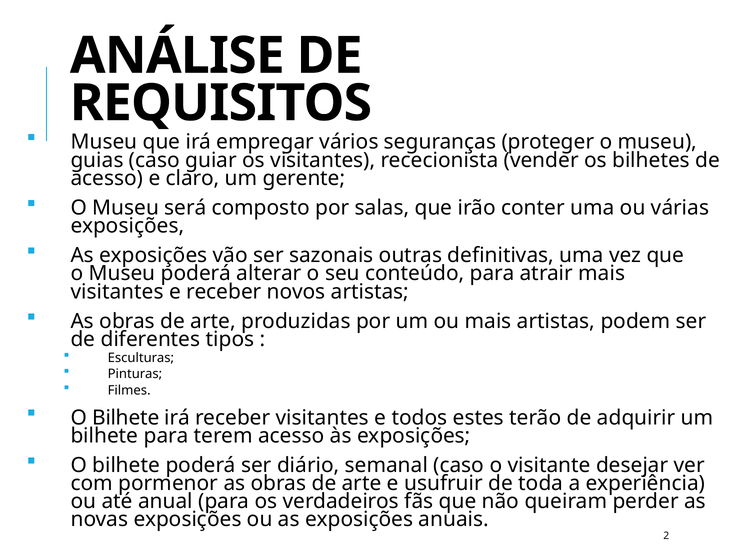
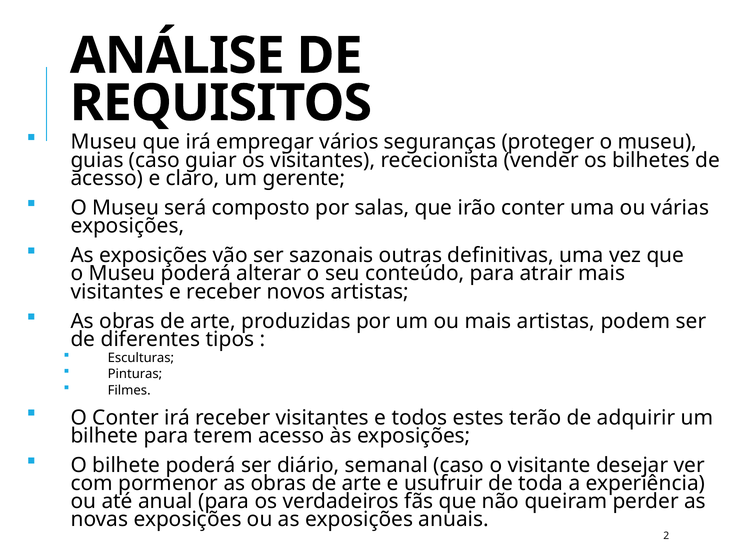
Bilhete at (126, 417): Bilhete -> Conter
